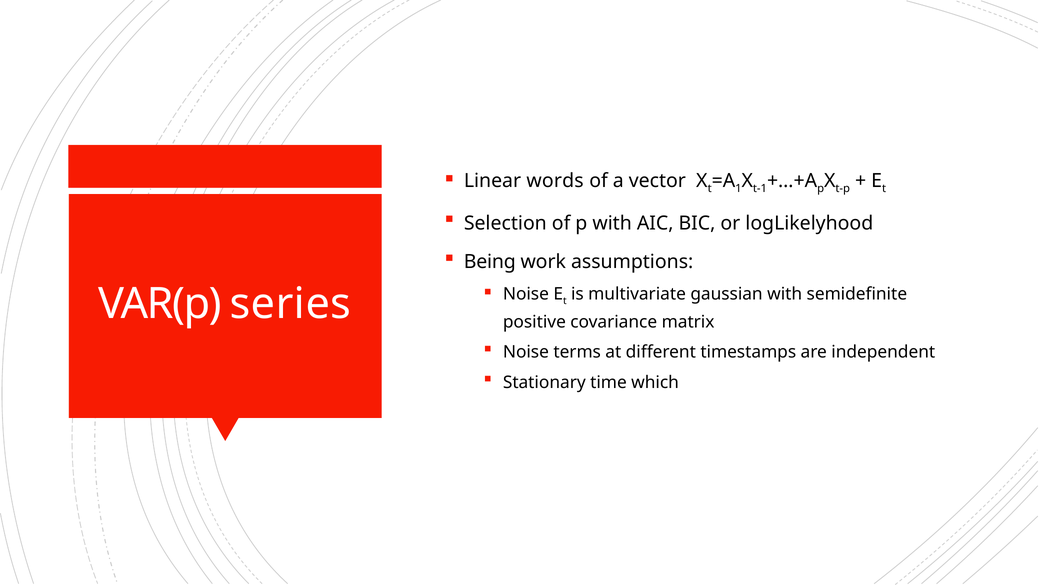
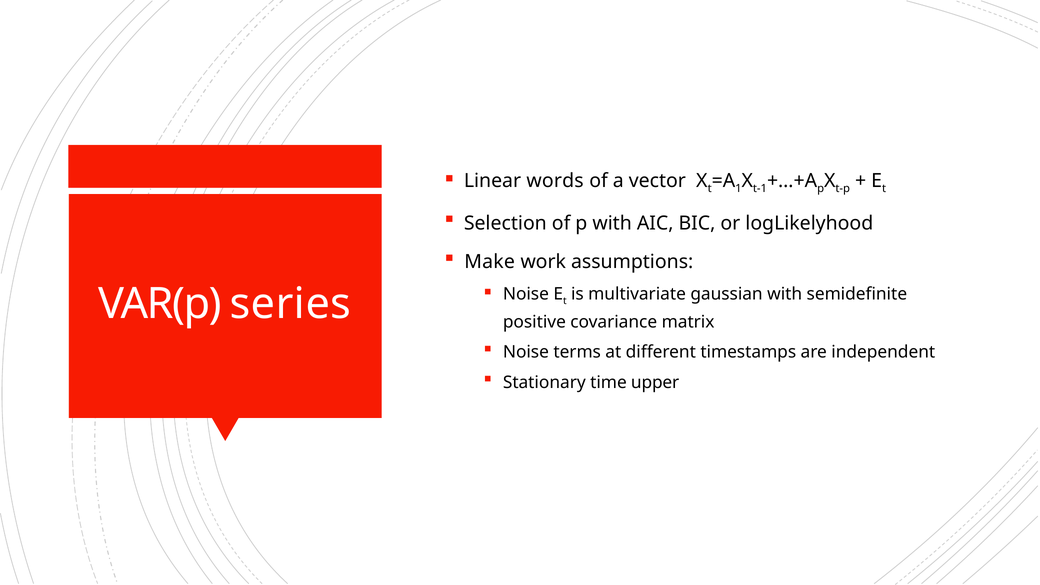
Being: Being -> Make
which: which -> upper
